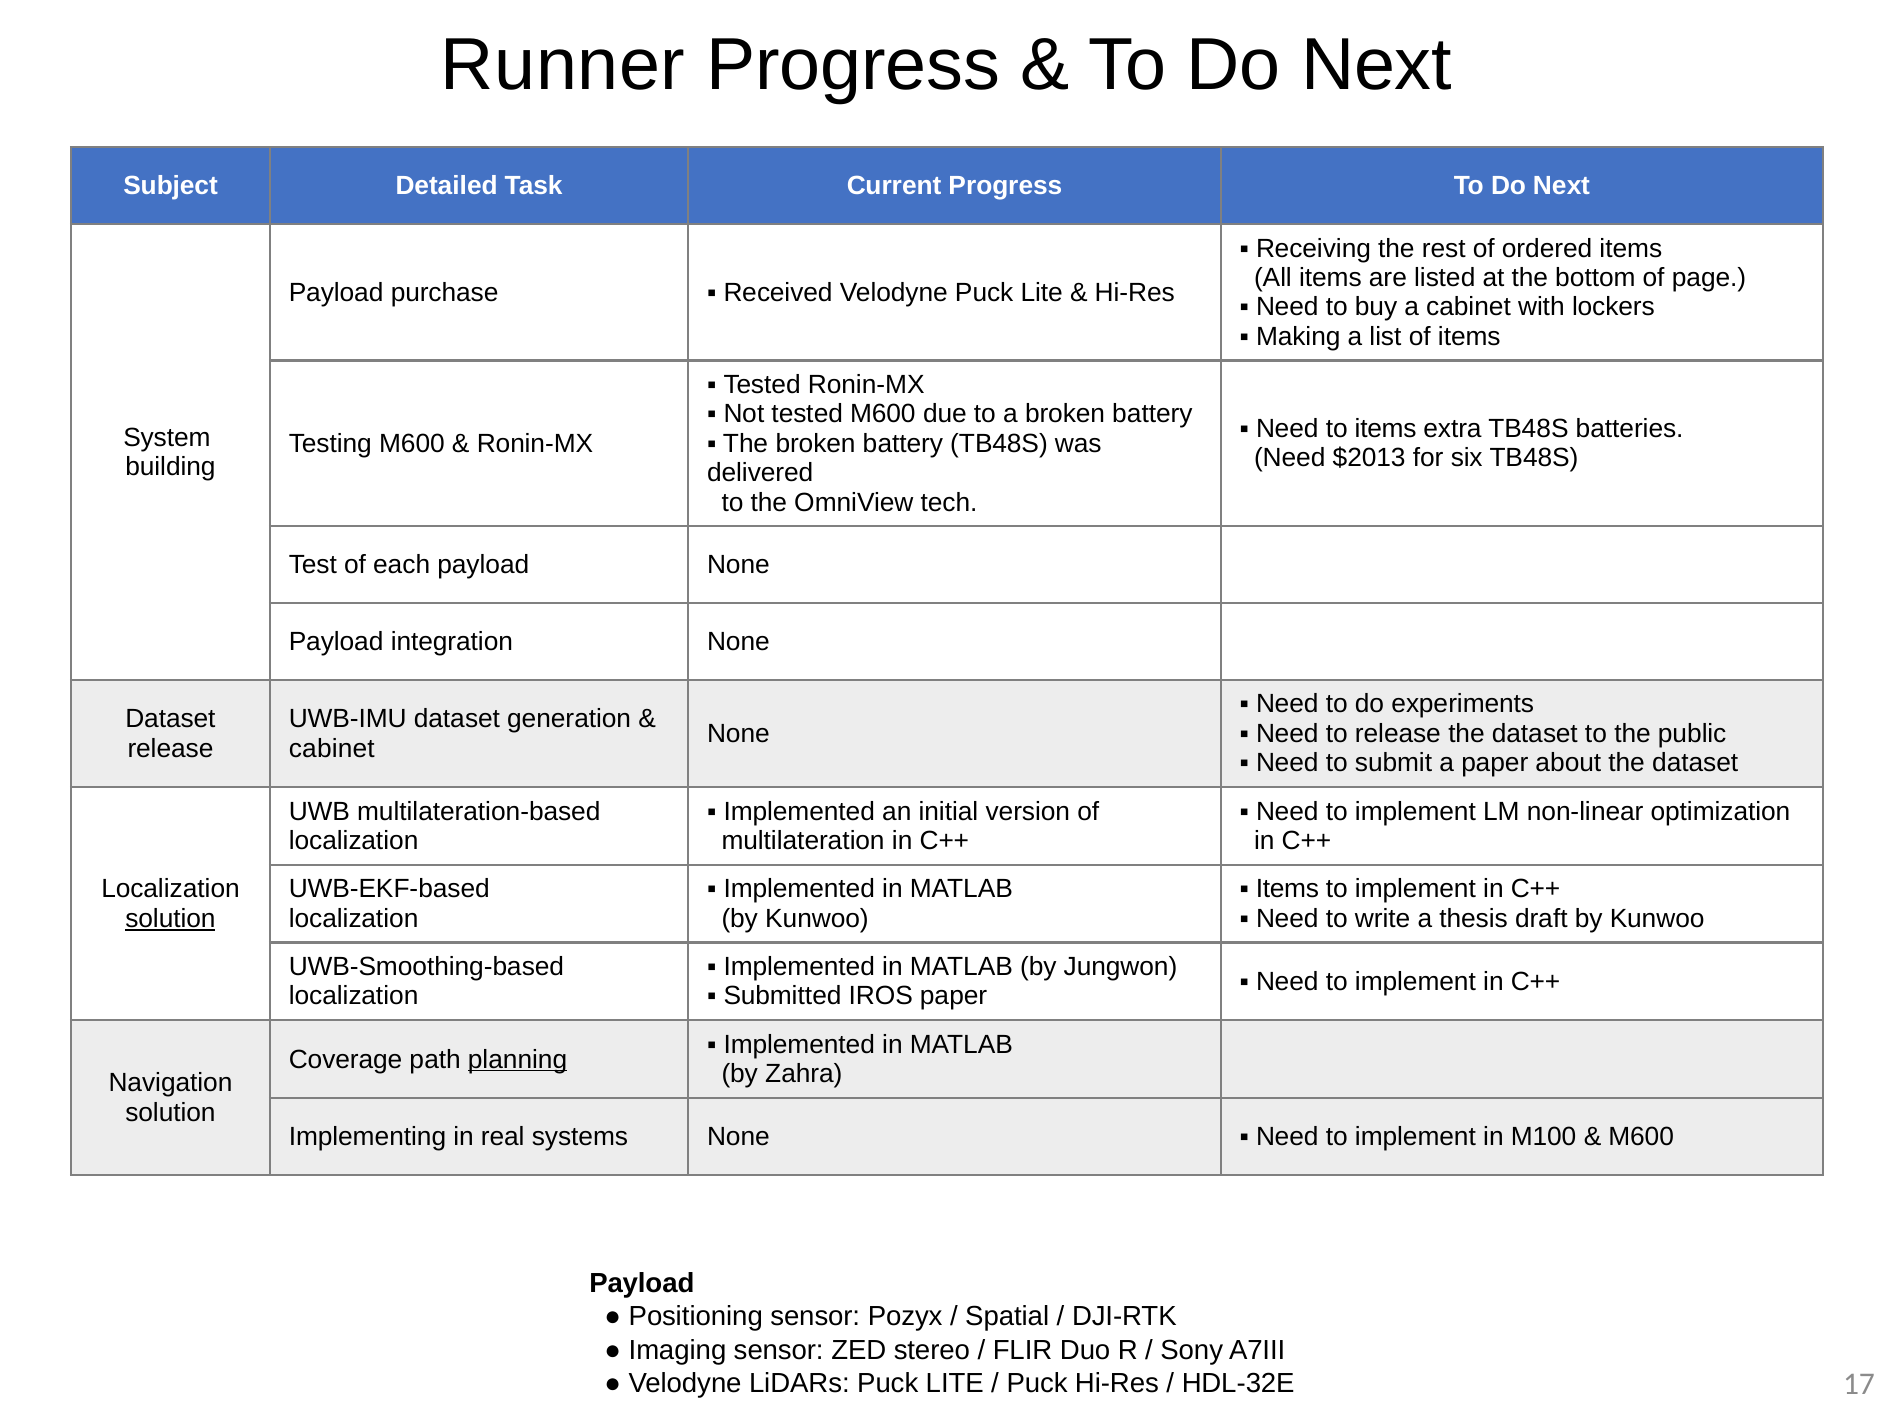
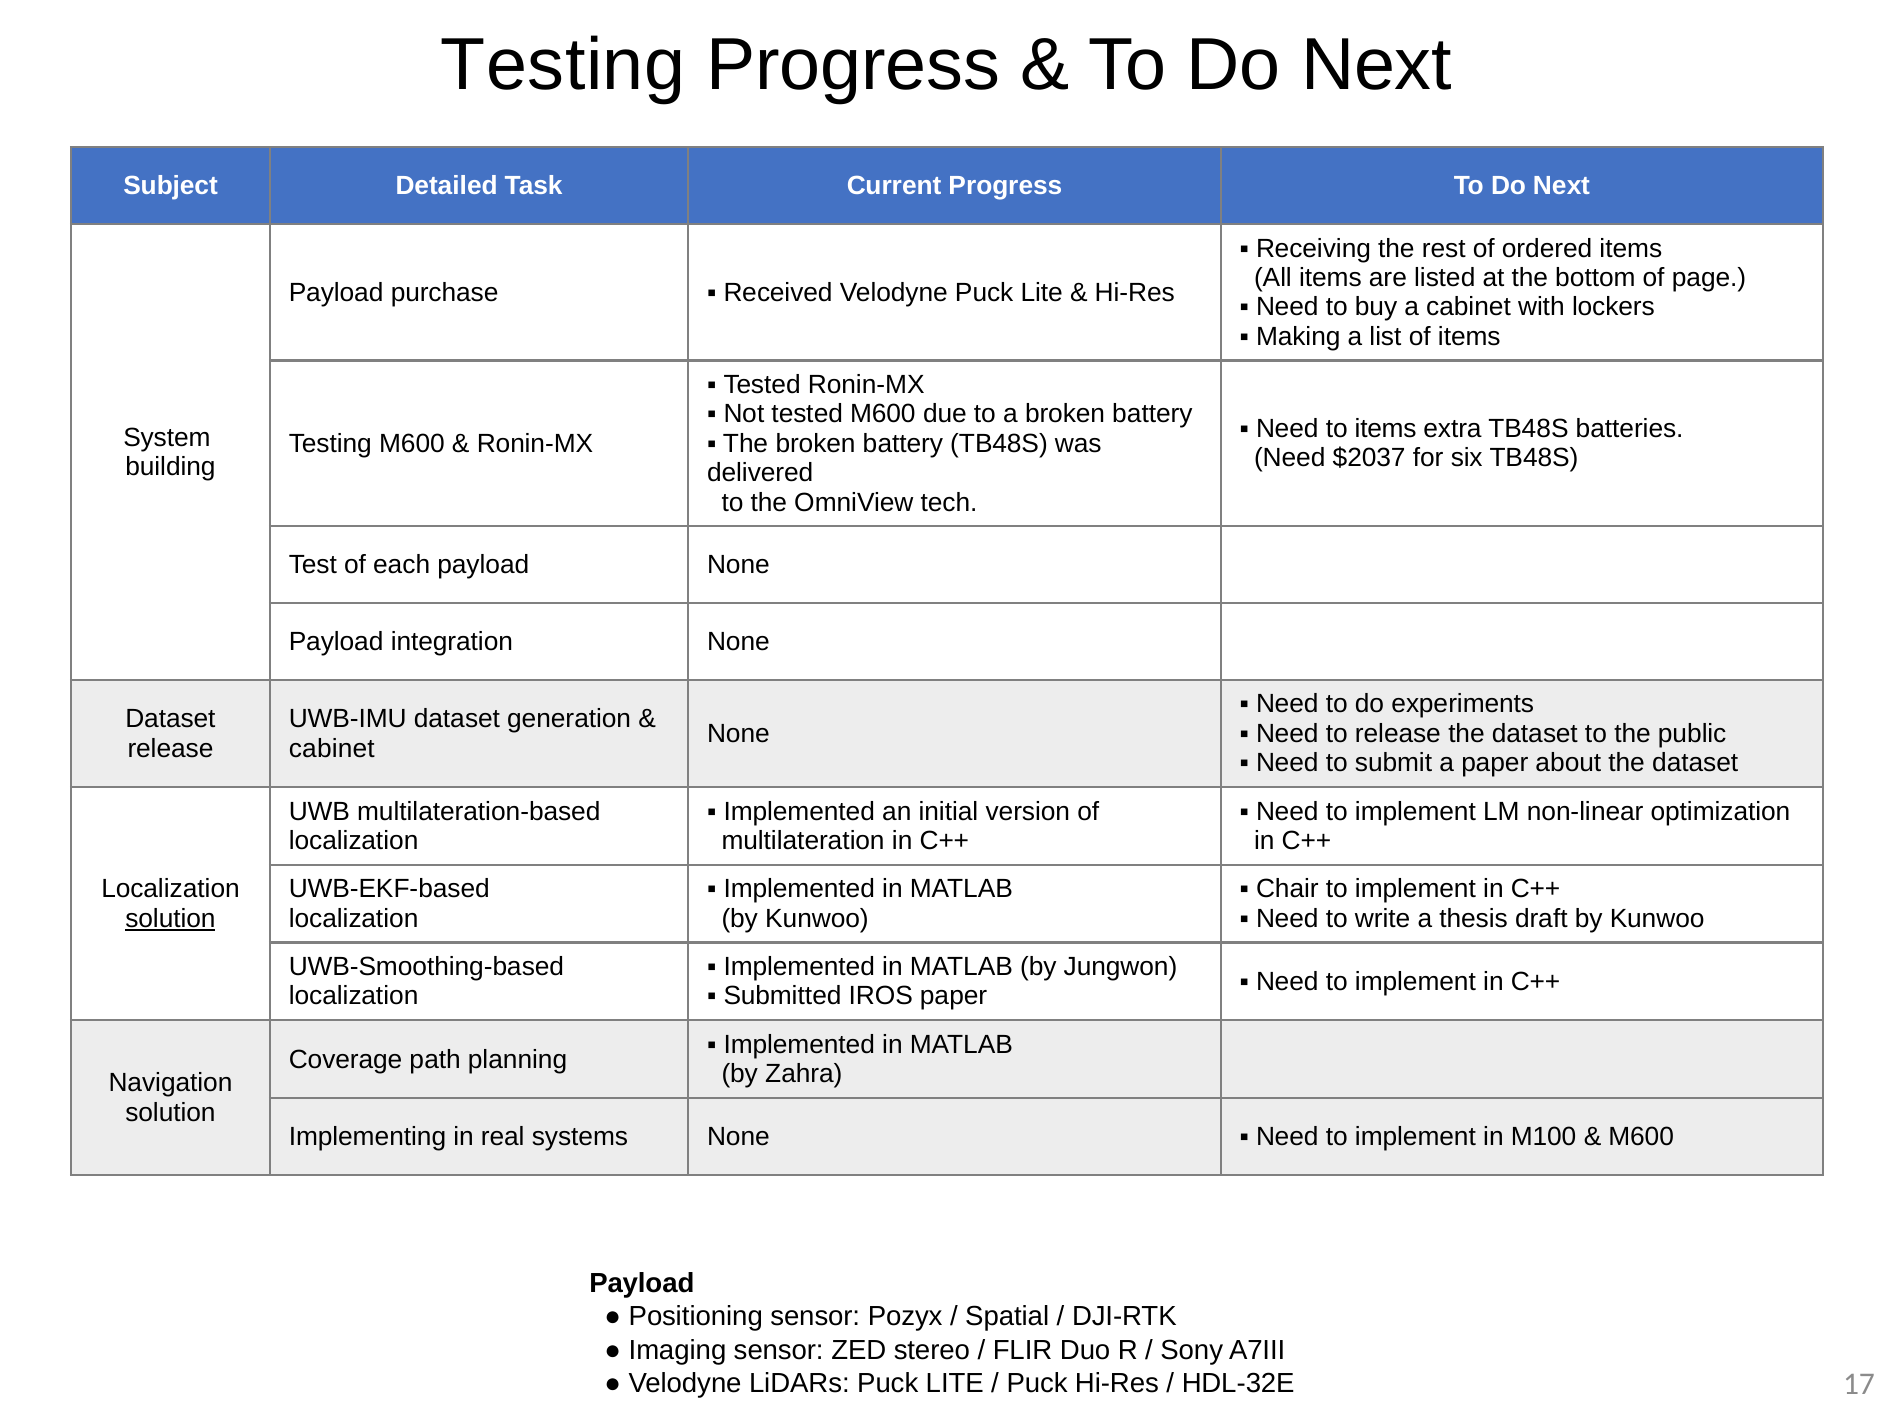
Runner at (563, 65): Runner -> Testing
$2013: $2013 -> $2037
Items at (1287, 889): Items -> Chair
planning underline: present -> none
